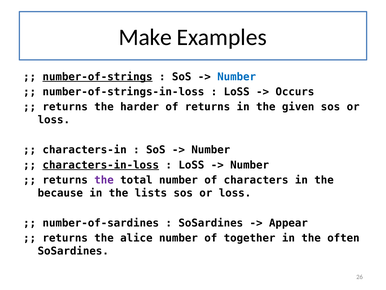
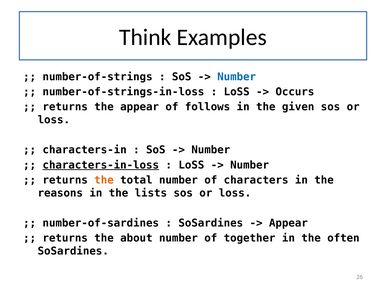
Make: Make -> Think
number-of-strings underline: present -> none
the harder: harder -> appear
of returns: returns -> follows
the at (104, 180) colour: purple -> orange
because: because -> reasons
alice: alice -> about
